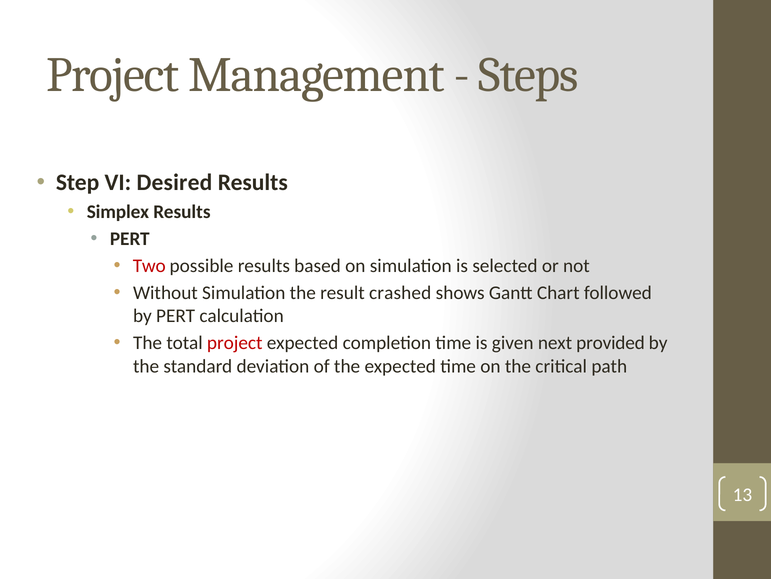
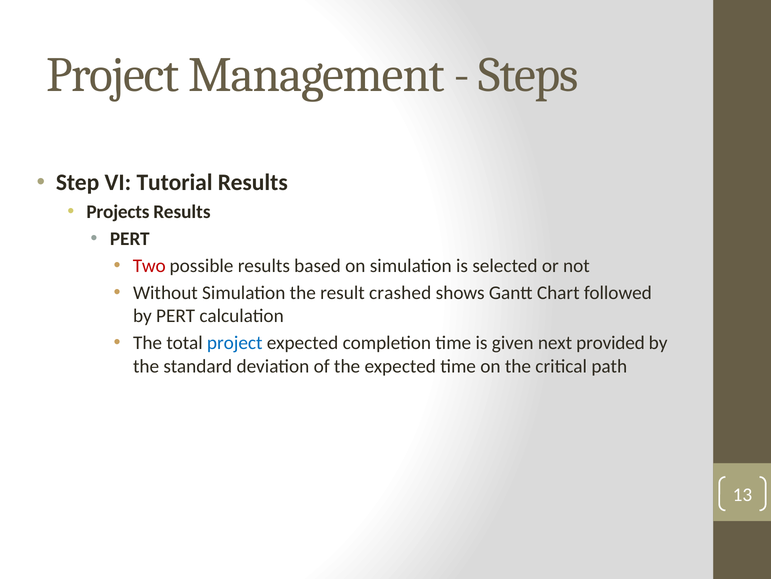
Desired: Desired -> Tutorial
Simplex: Simplex -> Projects
project at (235, 343) colour: red -> blue
